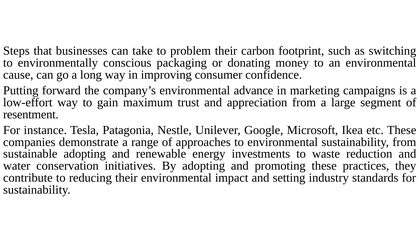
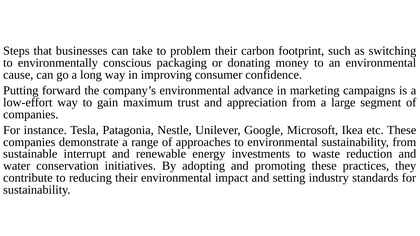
resentment at (31, 114): resentment -> companies
sustainable adopting: adopting -> interrupt
